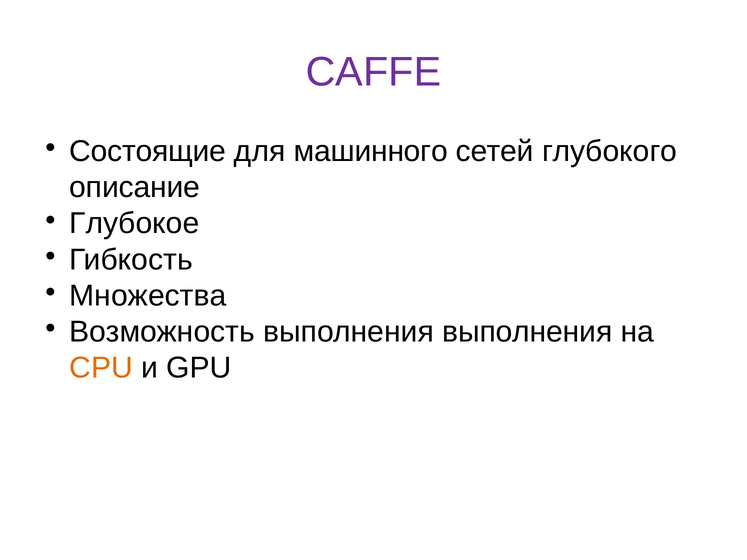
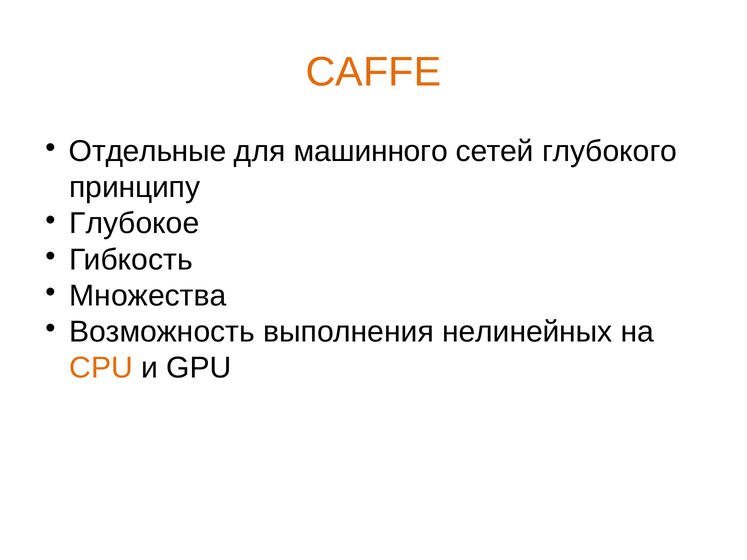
CAFFE colour: purple -> orange
Состоящие: Состоящие -> Отдельные
описание: описание -> принципу
выполнения выполнения: выполнения -> нелинейных
